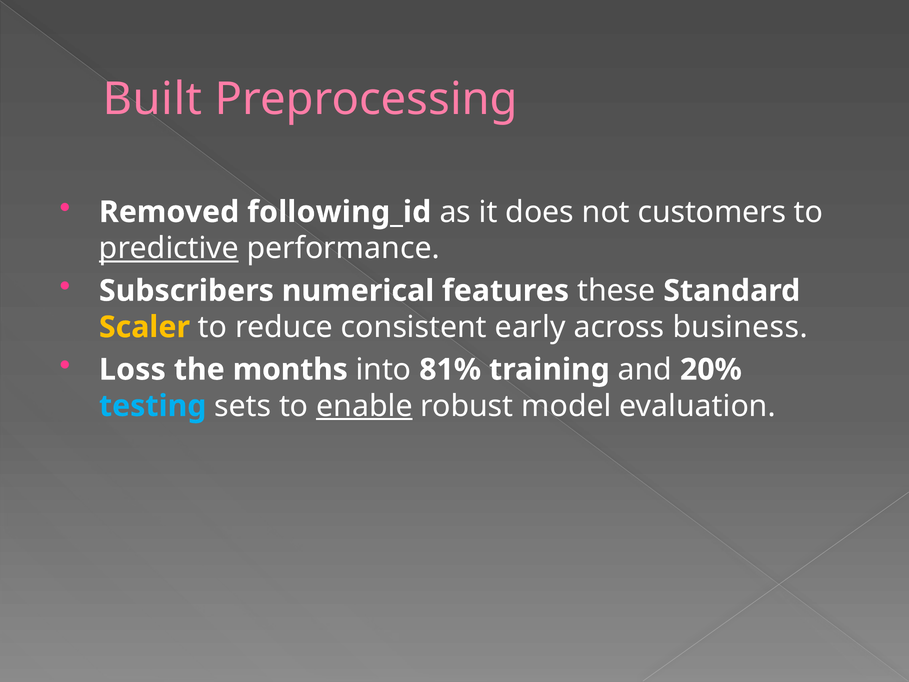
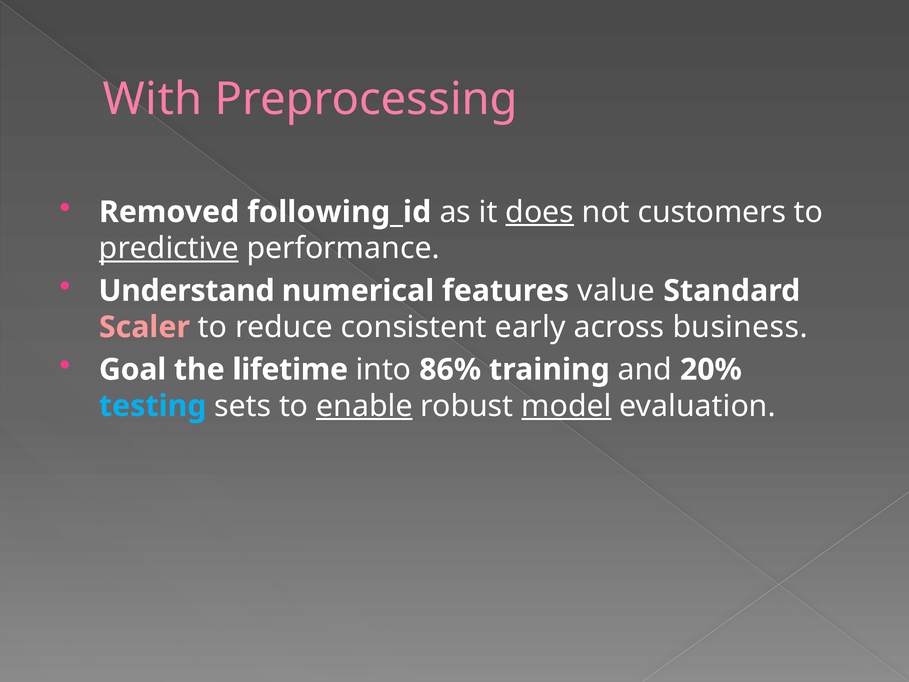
Built: Built -> With
does underline: none -> present
Subscribers: Subscribers -> Understand
these: these -> value
Scaler colour: yellow -> pink
Loss: Loss -> Goal
months: months -> lifetime
81%: 81% -> 86%
model underline: none -> present
